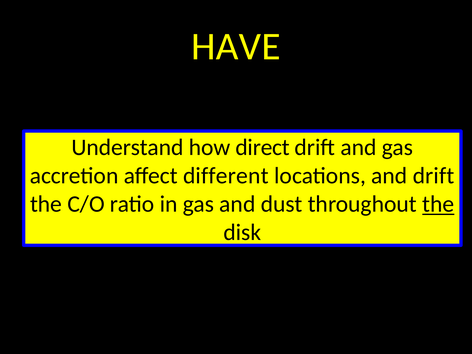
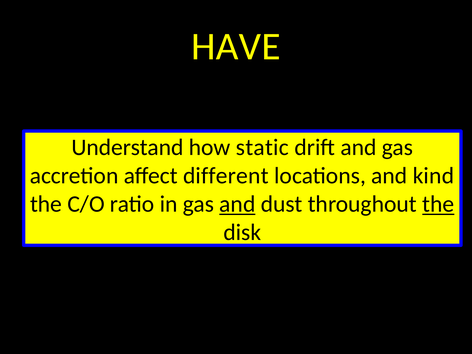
direct: direct -> static
and drift: drift -> kind
and at (237, 204) underline: none -> present
